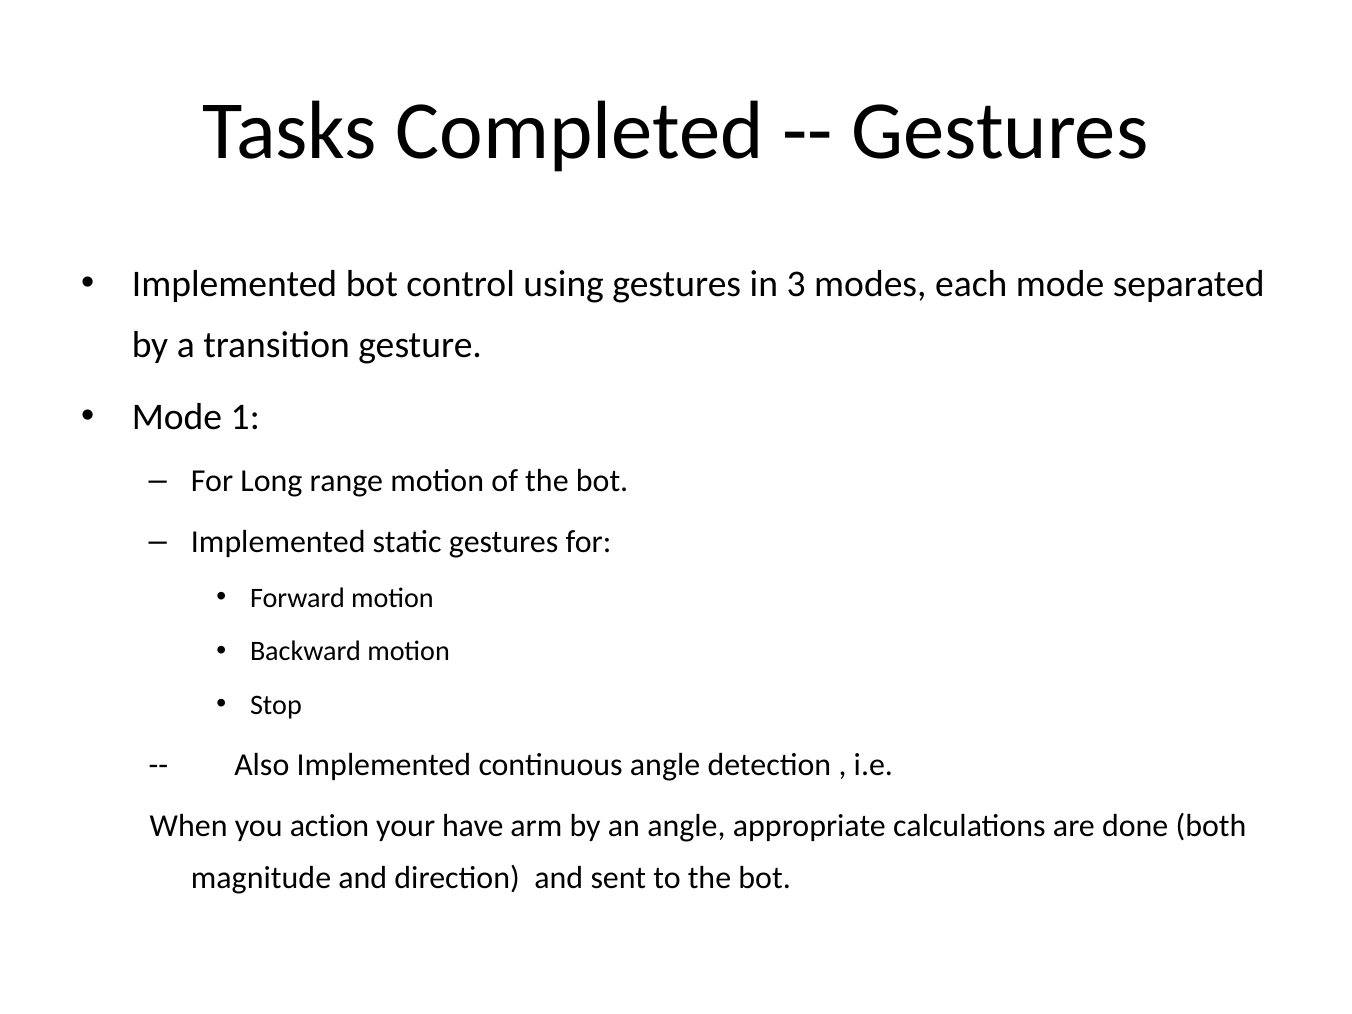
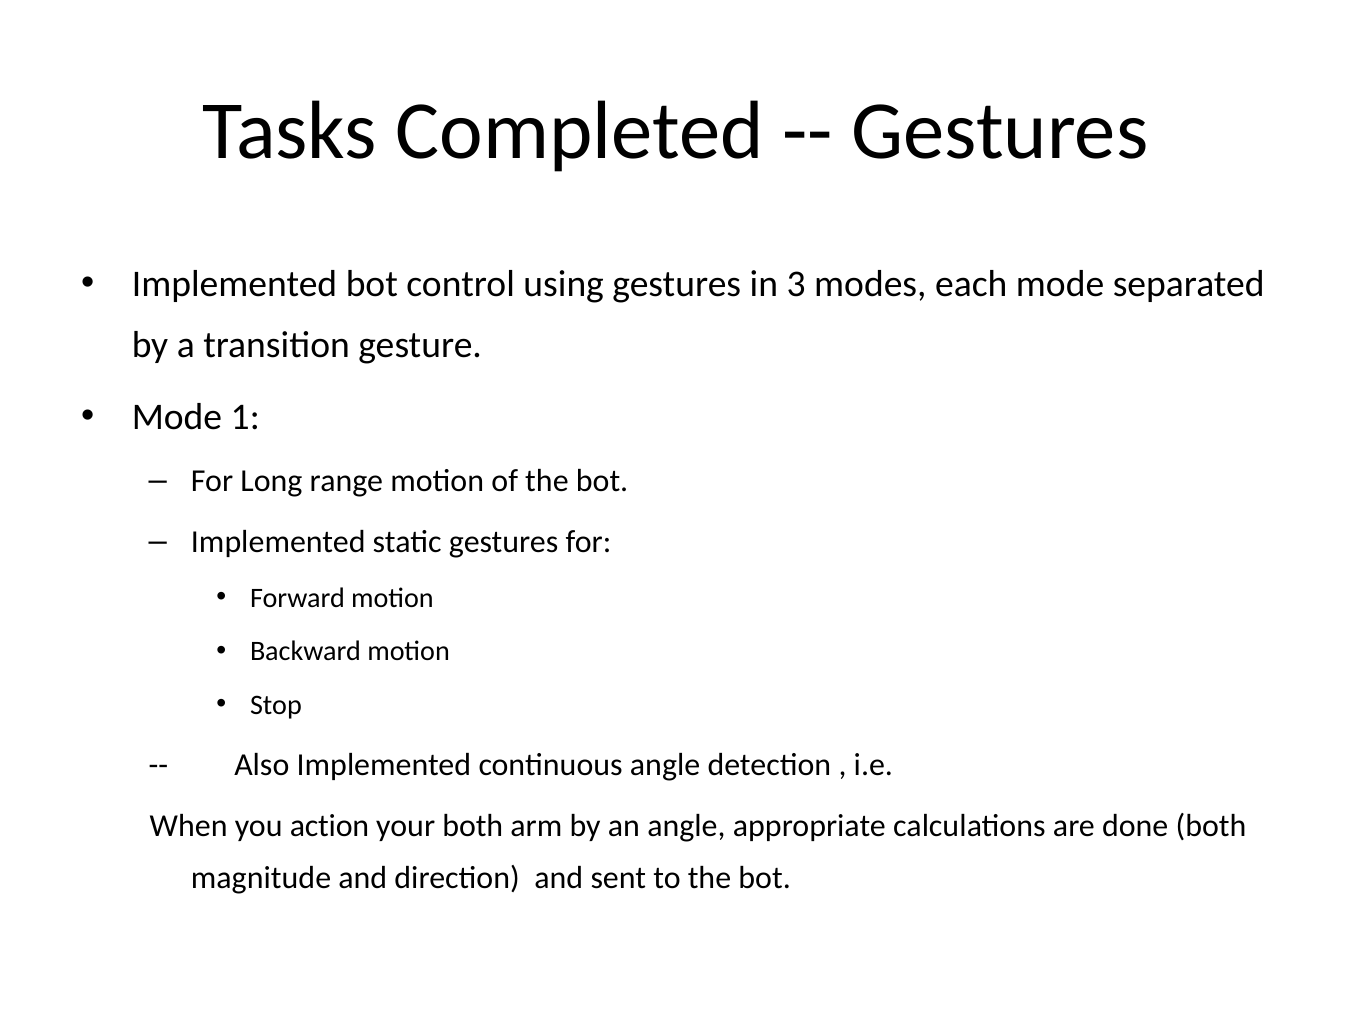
your have: have -> both
